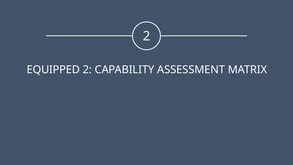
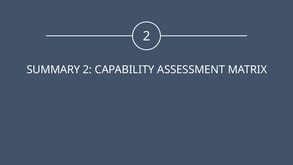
EQUIPPED: EQUIPPED -> SUMMARY
